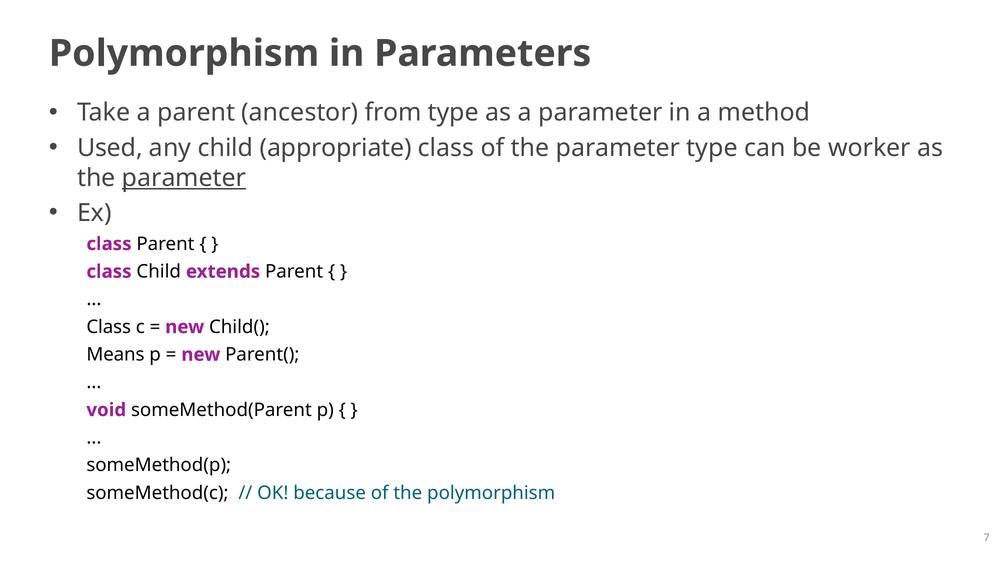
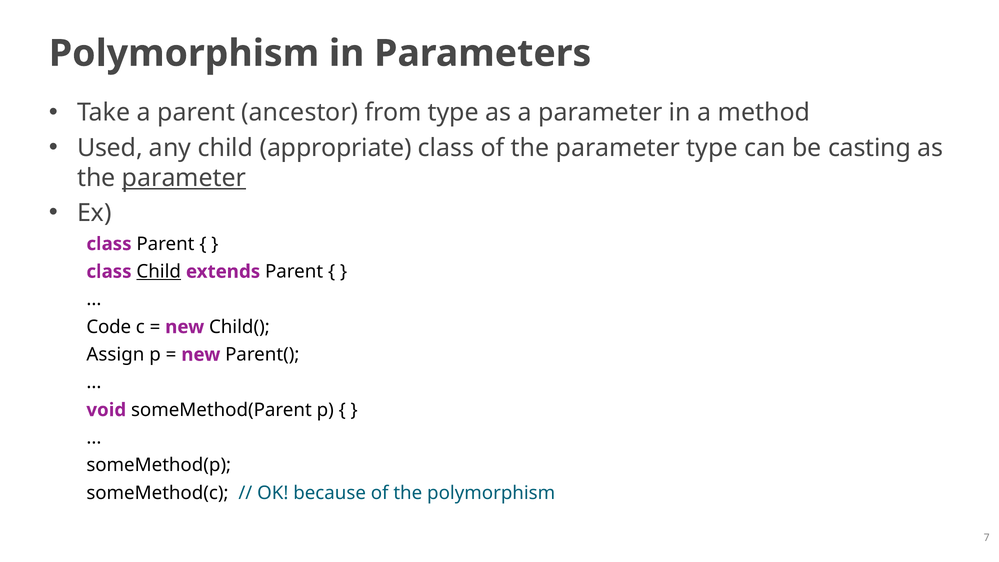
worker: worker -> casting
Child at (159, 272) underline: none -> present
Class at (109, 327): Class -> Code
Means: Means -> Assign
